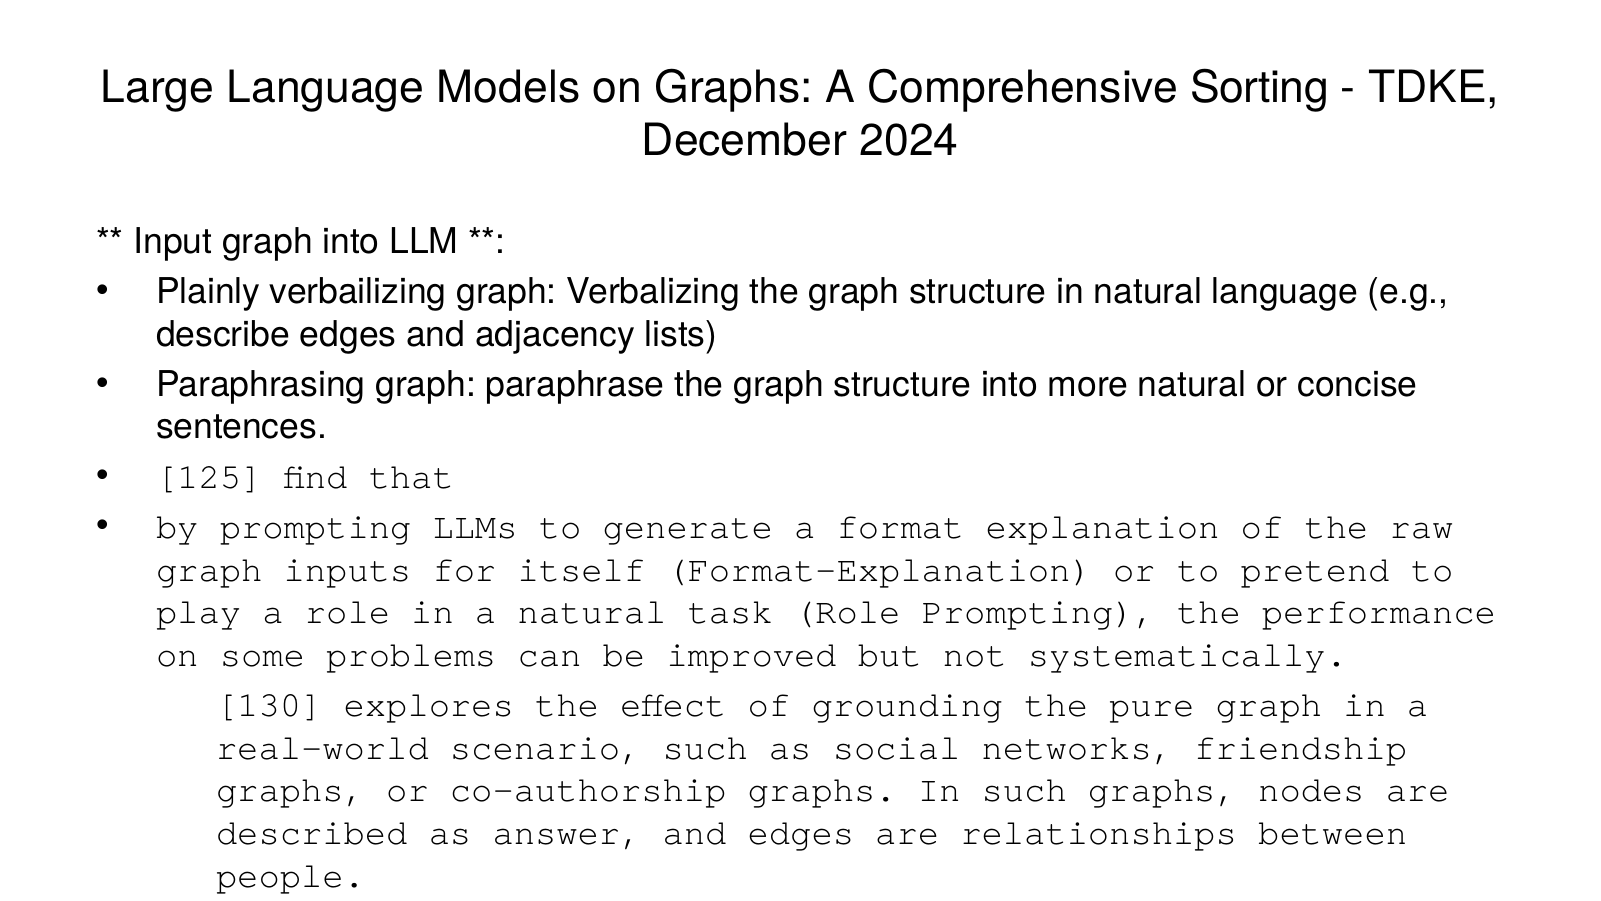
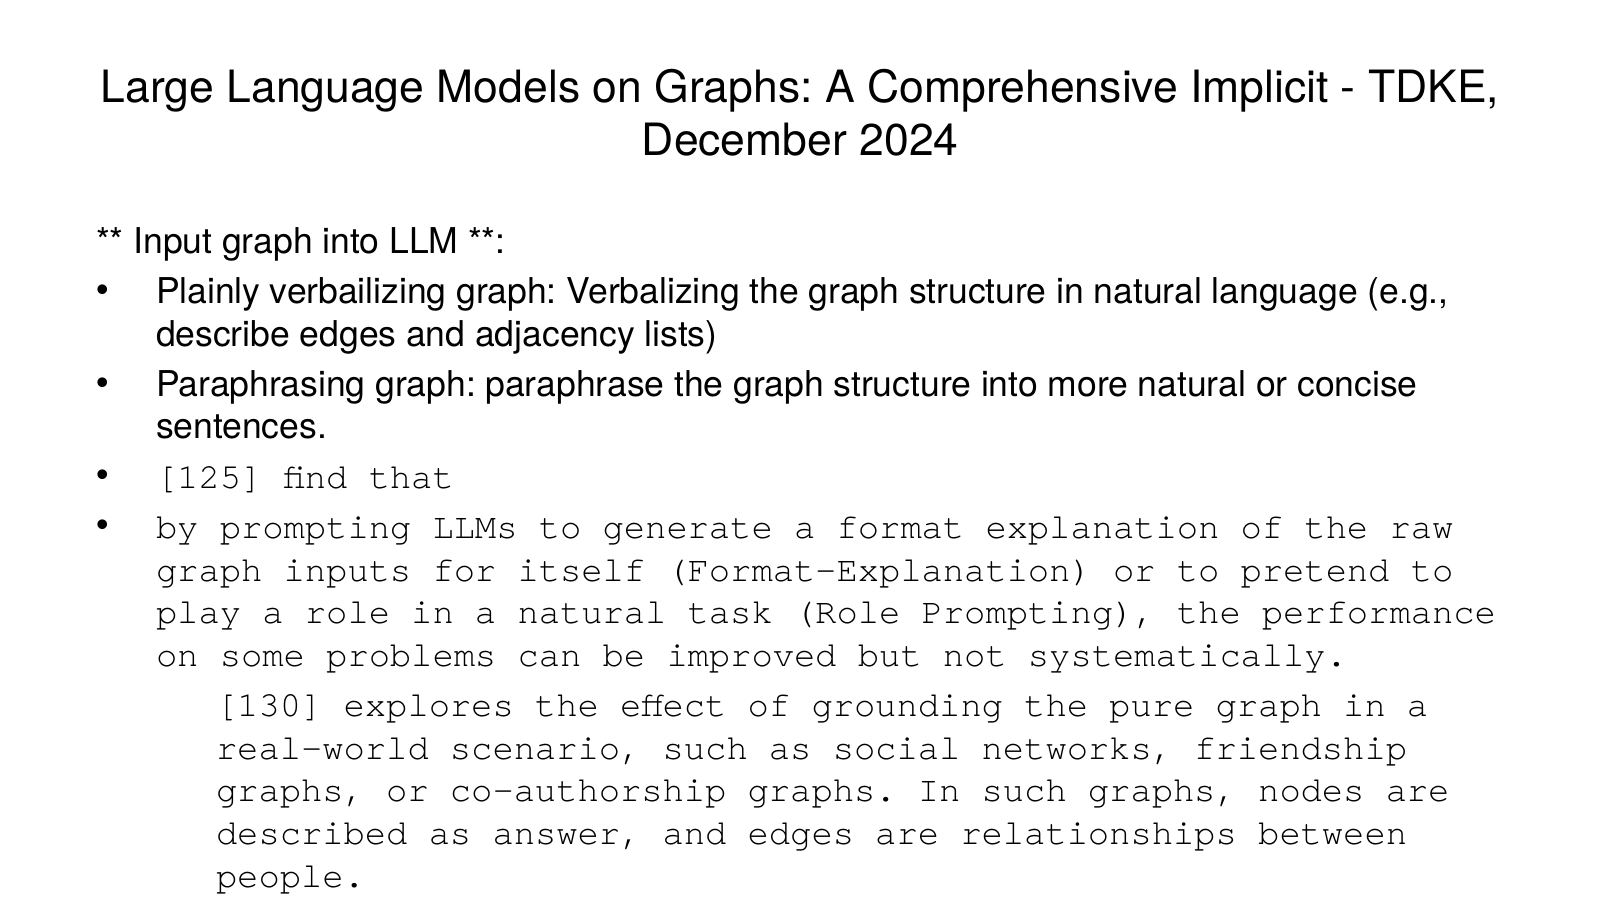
Comprehensive Sorting: Sorting -> Implicit
